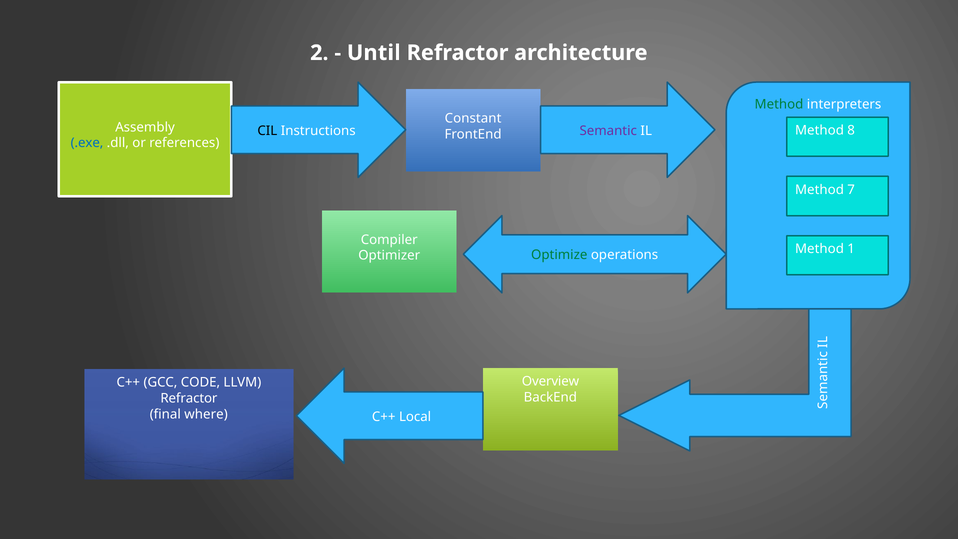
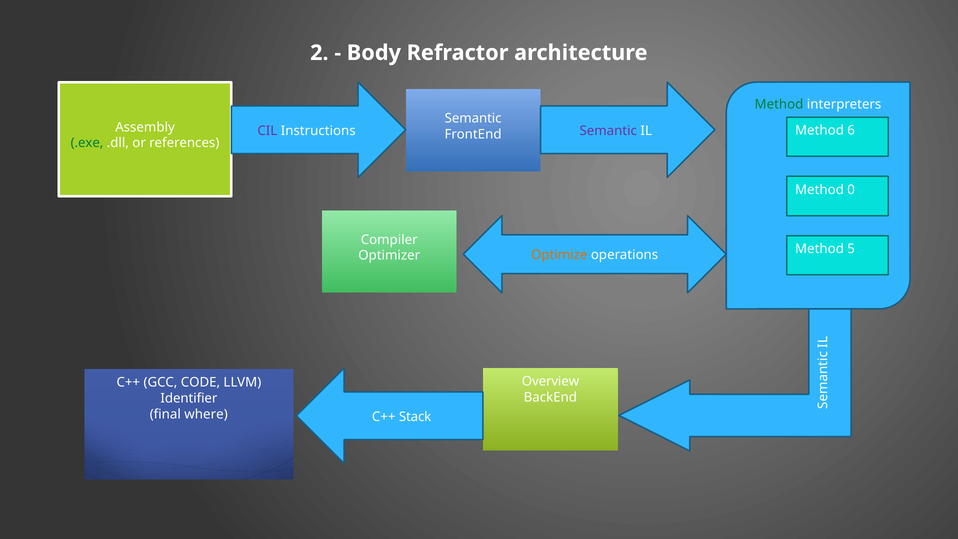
Until: Until -> Body
Constant at (473, 118): Constant -> Semantic
8: 8 -> 6
CIL colour: black -> purple
.exe colour: blue -> green
7: 7 -> 0
1: 1 -> 5
Optimize colour: green -> orange
Refractor at (189, 398): Refractor -> Identifier
Local: Local -> Stack
